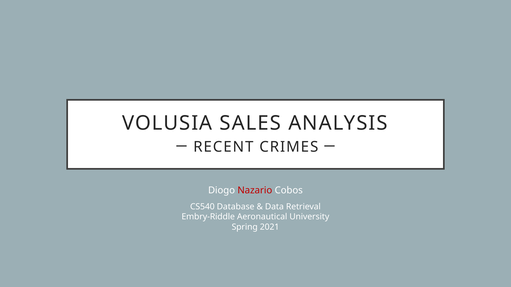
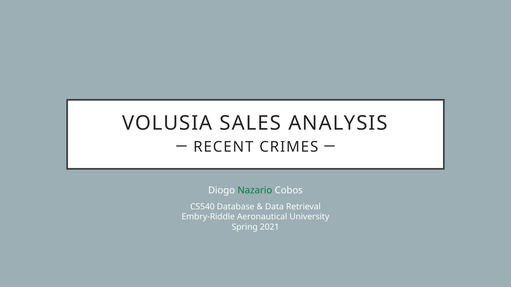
Nazario colour: red -> green
